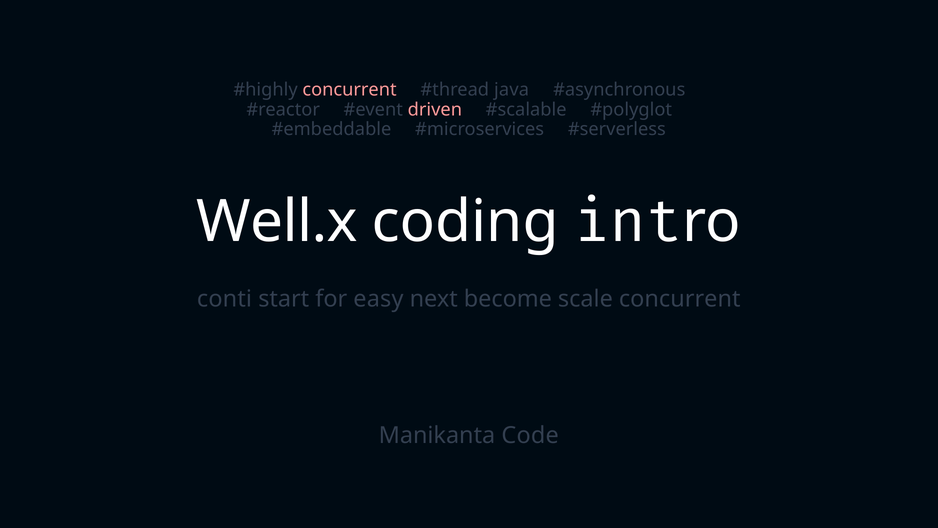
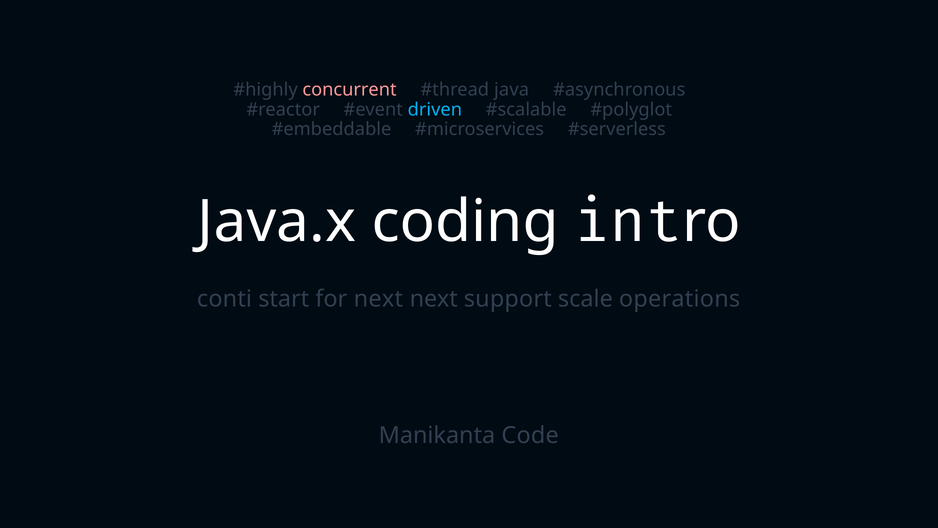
driven colour: pink -> light blue
Well.x: Well.x -> Java.x
for easy: easy -> next
become: become -> support
scale concurrent: concurrent -> operations
